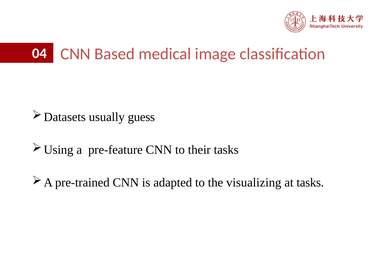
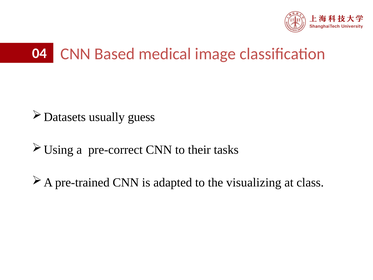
pre-feature: pre-feature -> pre-correct
at tasks: tasks -> class
